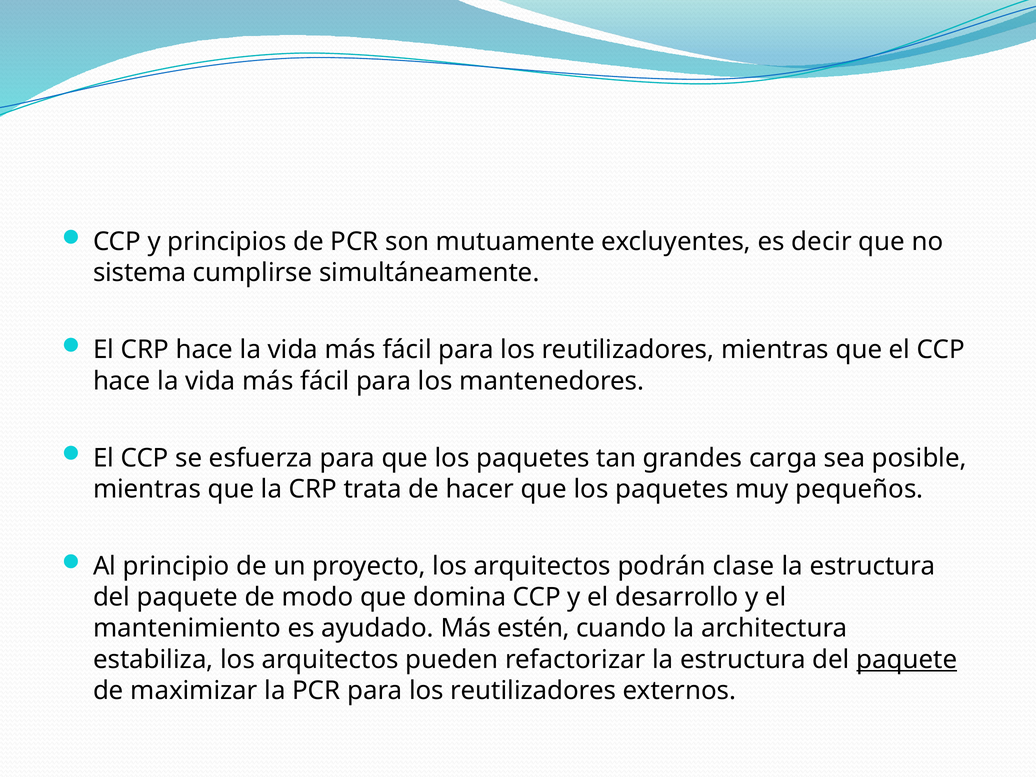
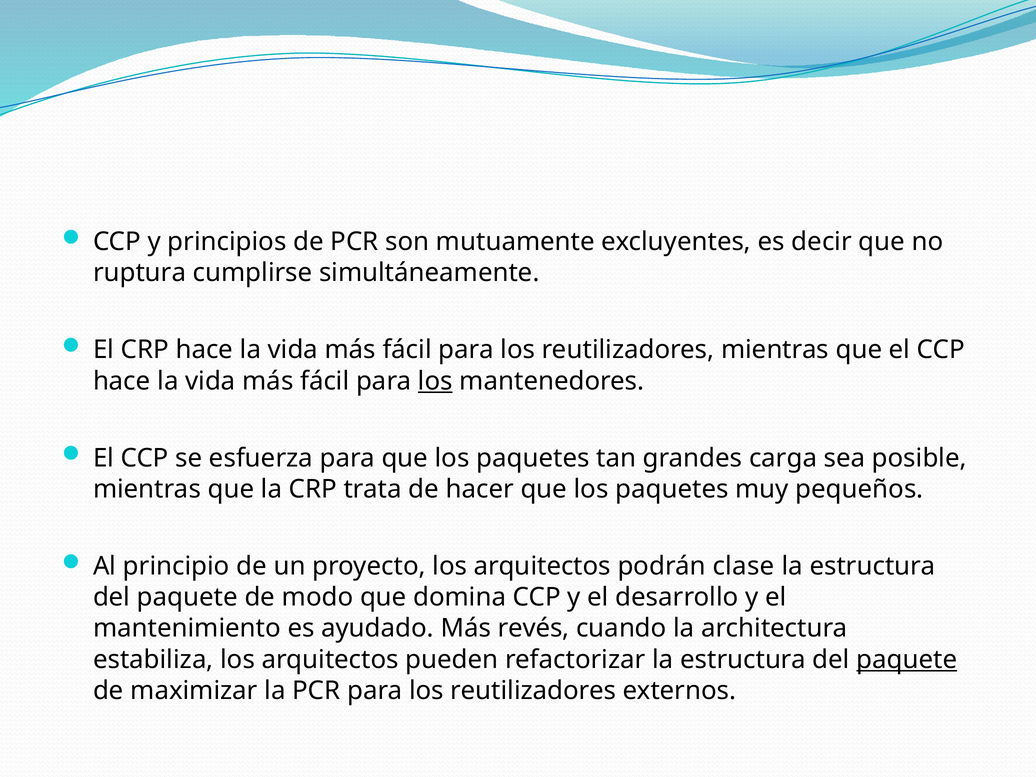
sistema: sistema -> ruptura
los at (435, 381) underline: none -> present
estén: estén -> revés
